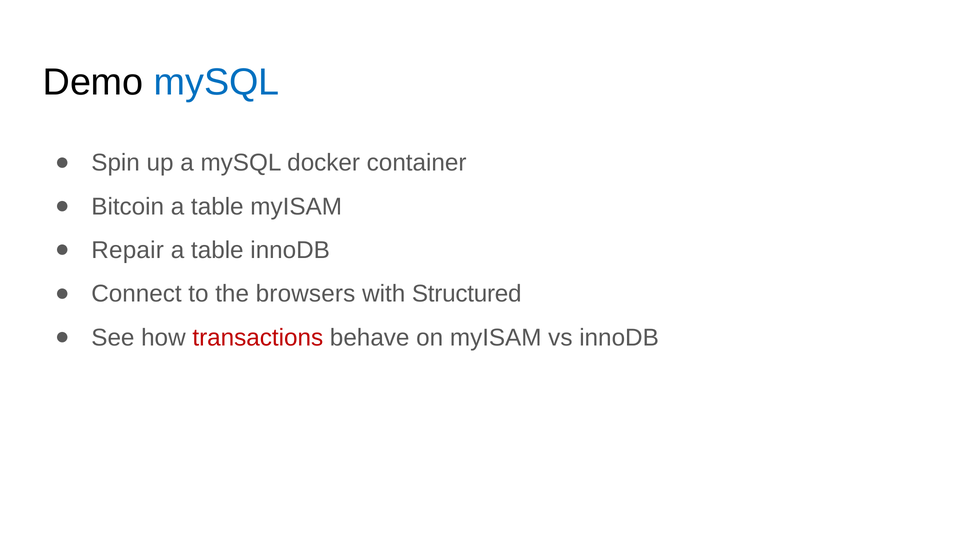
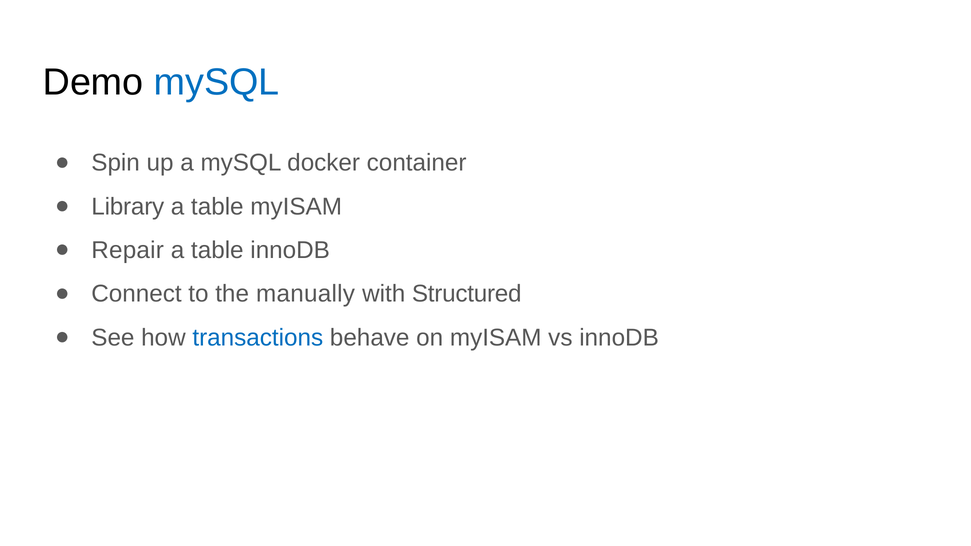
Bitcoin: Bitcoin -> Library
browsers: browsers -> manually
transactions colour: red -> blue
